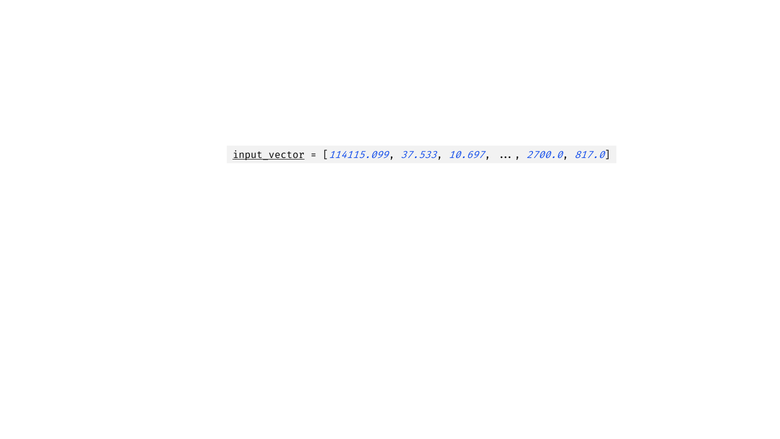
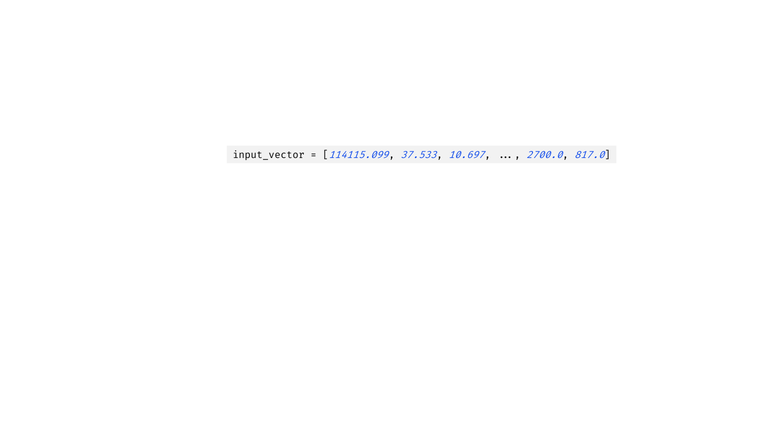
input_vector underline: present -> none
